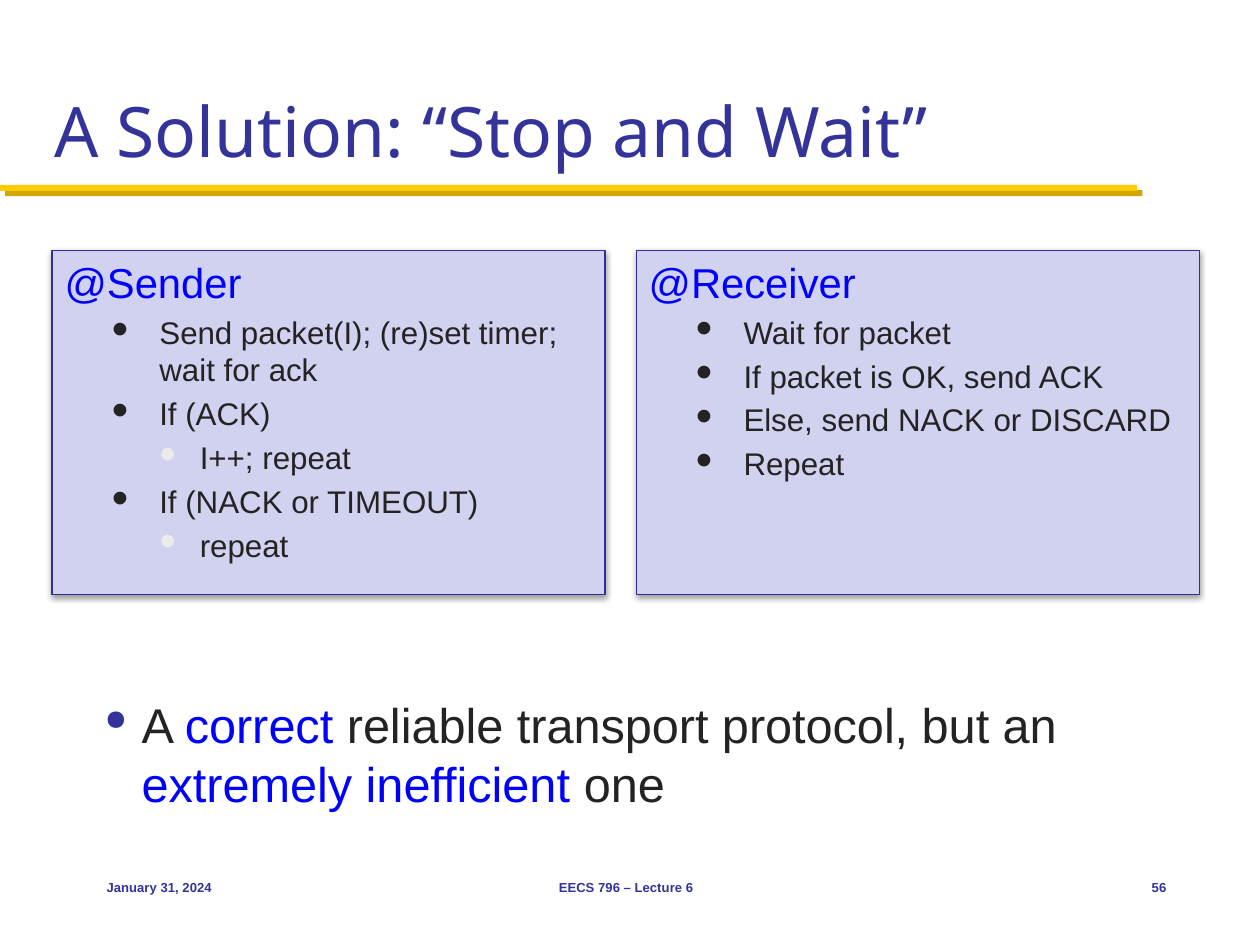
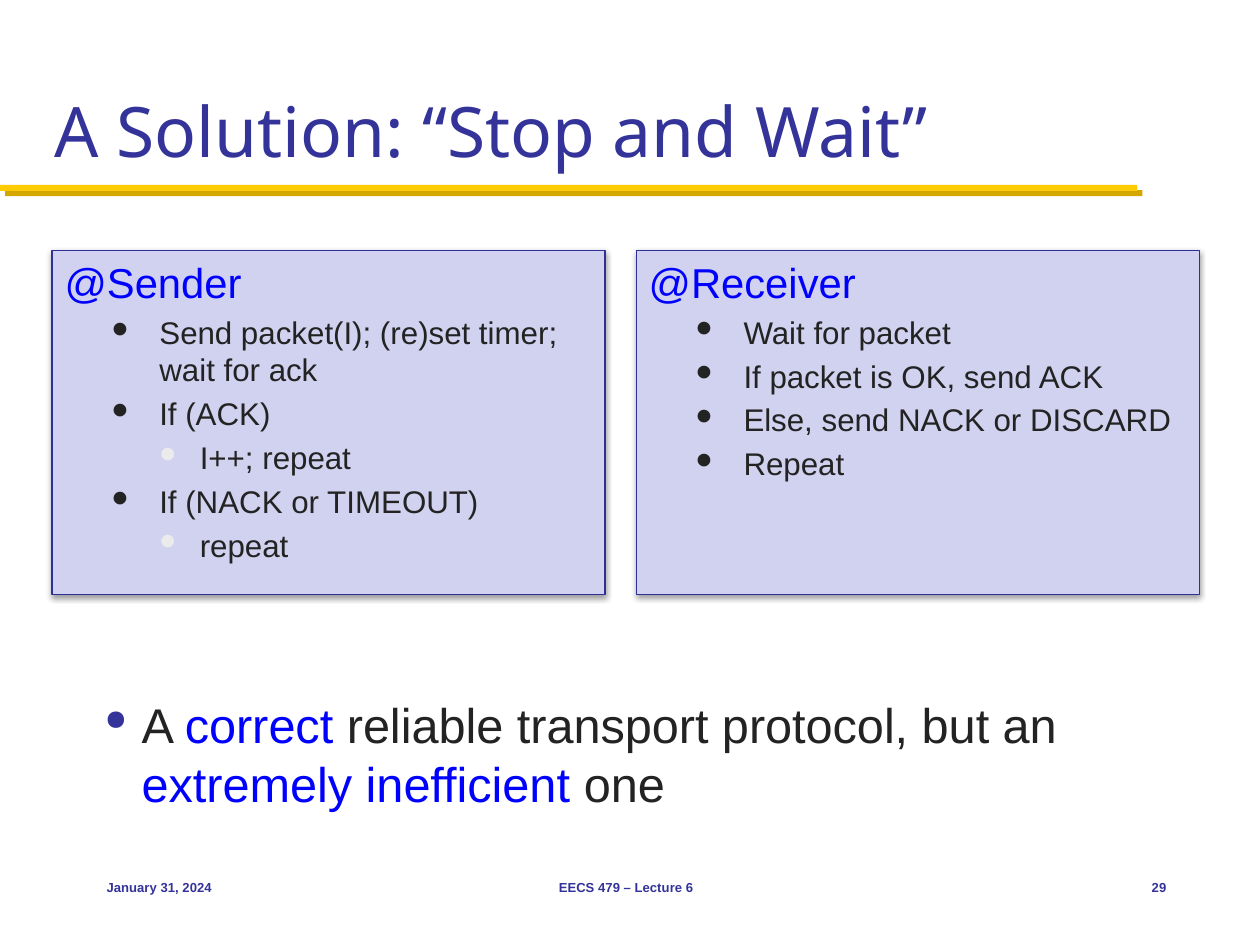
796: 796 -> 479
56: 56 -> 29
